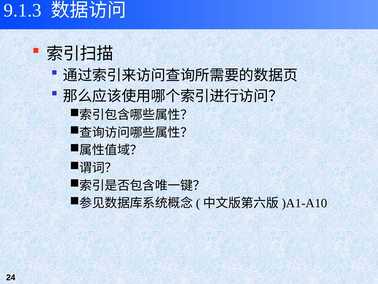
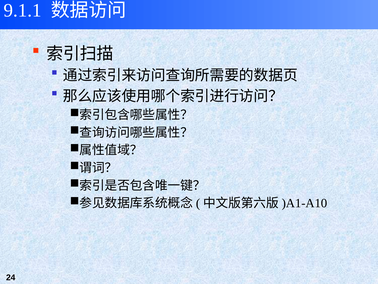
9.1.3: 9.1.3 -> 9.1.1
